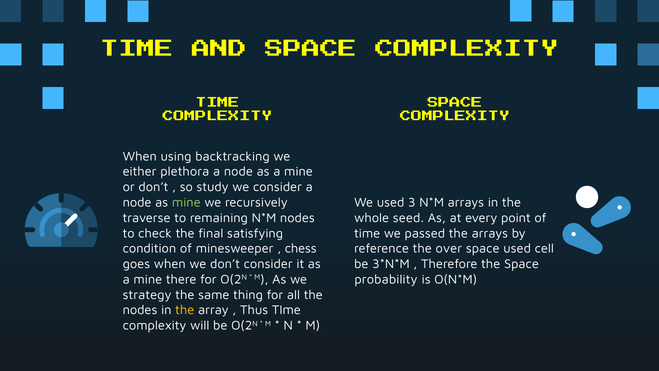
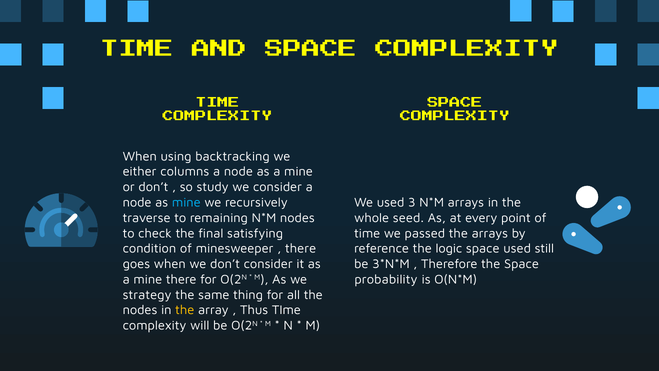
plethora: plethora -> columns
mine at (186, 202) colour: light green -> light blue
chess at (301, 248): chess -> there
over: over -> logic
cell: cell -> still
